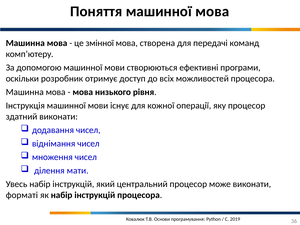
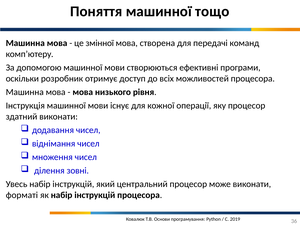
машинної мова: мова -> тощо
мати: мати -> зовні
